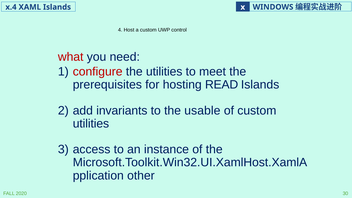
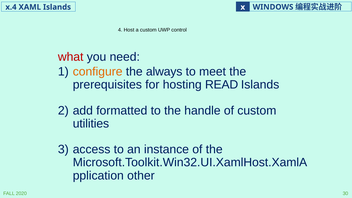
configure colour: red -> orange
the utilities: utilities -> always
invariants: invariants -> formatted
usable: usable -> handle
